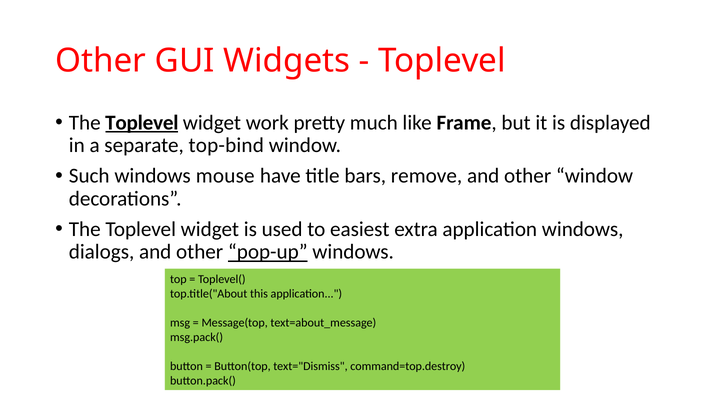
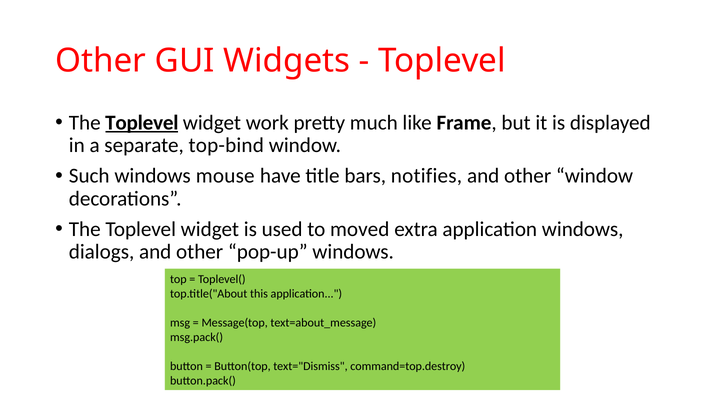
remove: remove -> notifies
easiest: easiest -> moved
pop-up underline: present -> none
